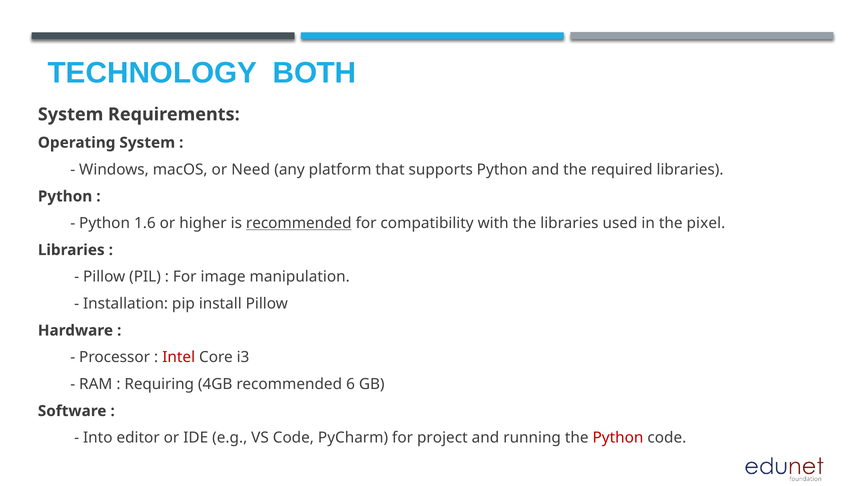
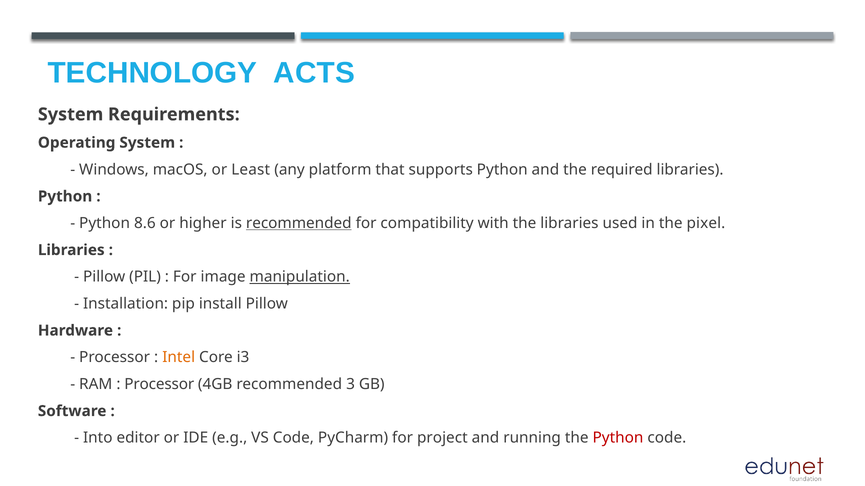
BOTH: BOTH -> ACTS
Need: Need -> Least
1.6: 1.6 -> 8.6
manipulation underline: none -> present
Intel colour: red -> orange
Requiring at (159, 385): Requiring -> Processor
6: 6 -> 3
